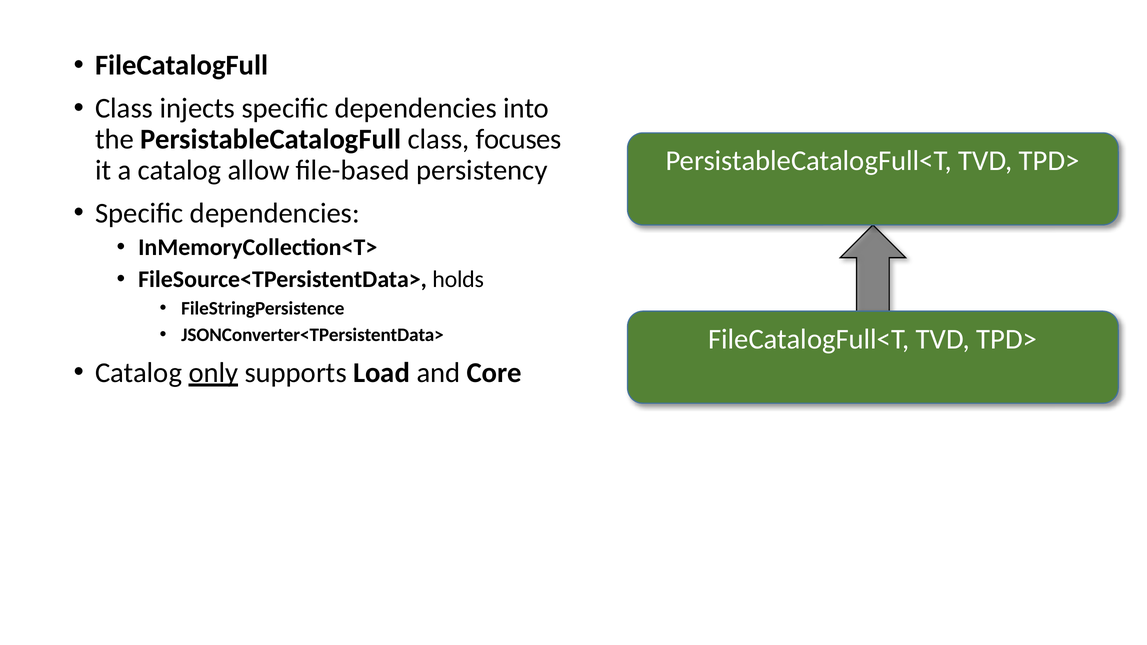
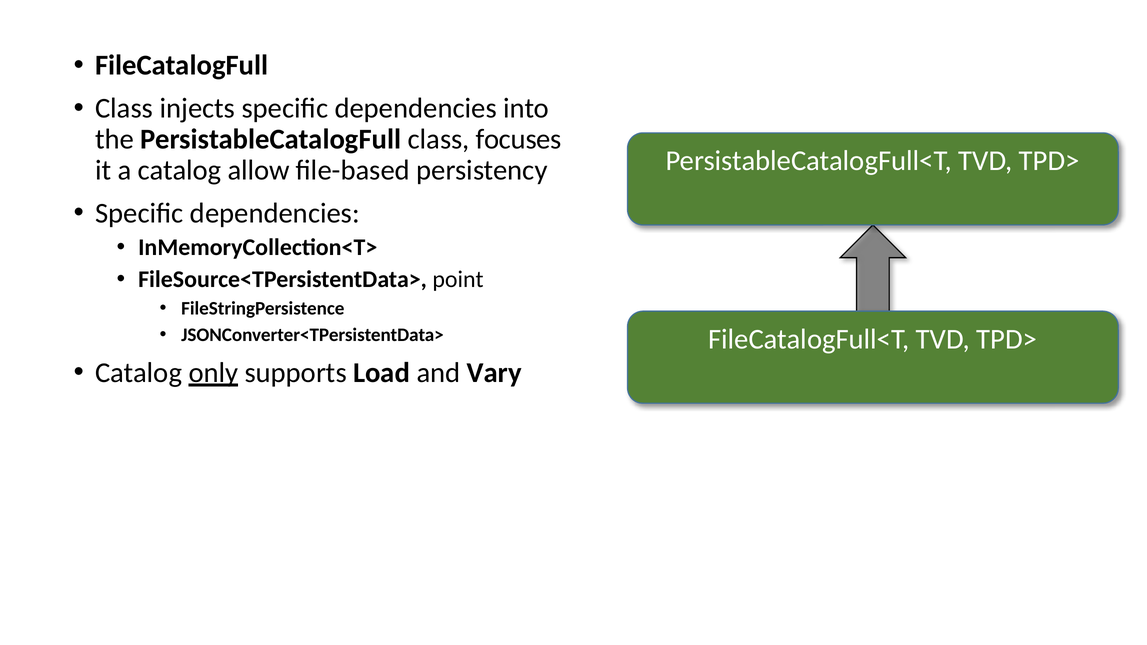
holds: holds -> point
Core: Core -> Vary
